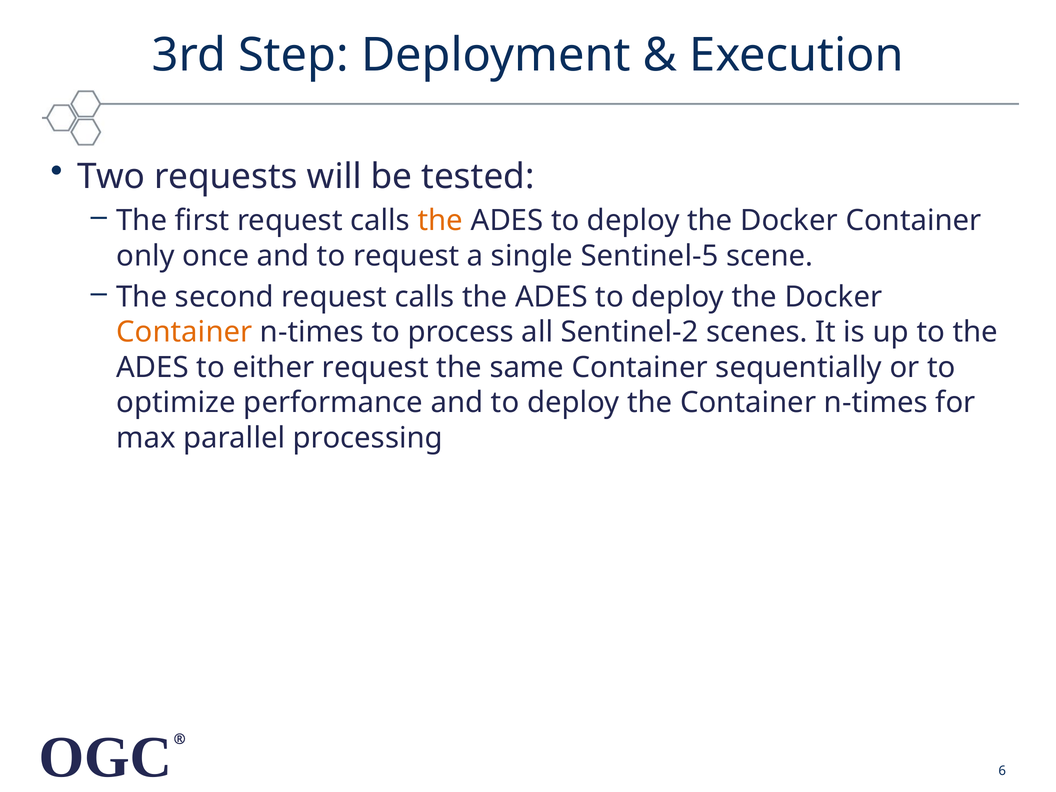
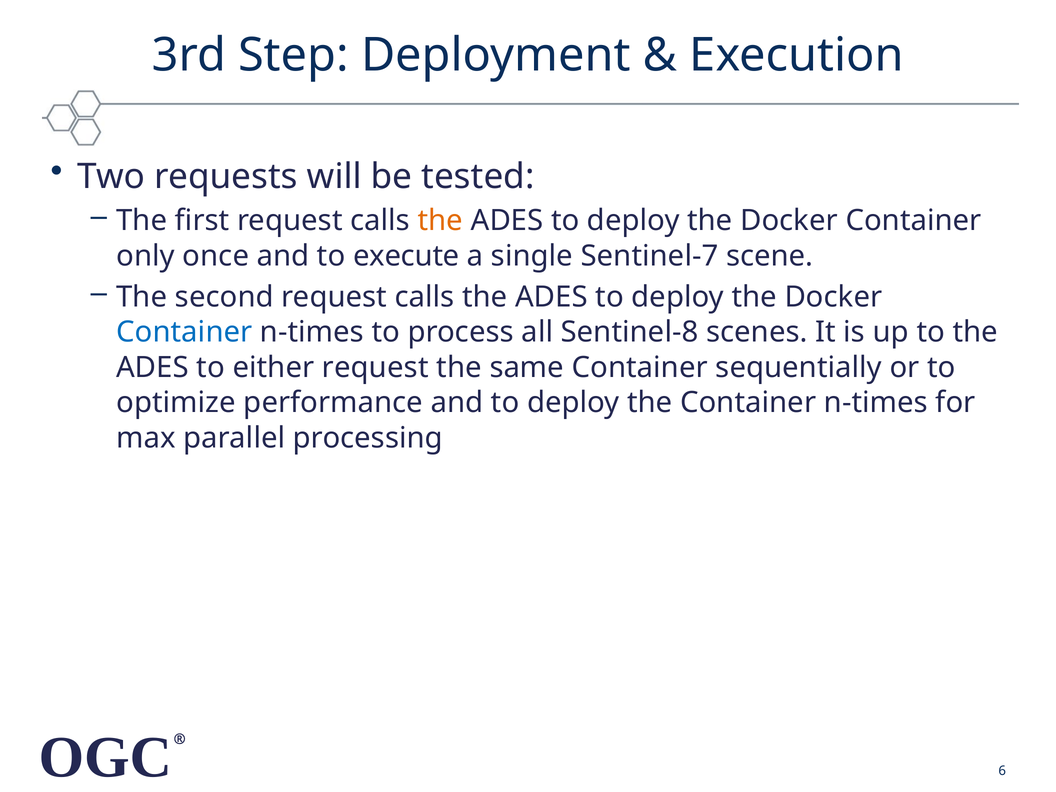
to request: request -> execute
Sentinel-5: Sentinel-5 -> Sentinel-7
Container at (184, 332) colour: orange -> blue
Sentinel-2: Sentinel-2 -> Sentinel-8
